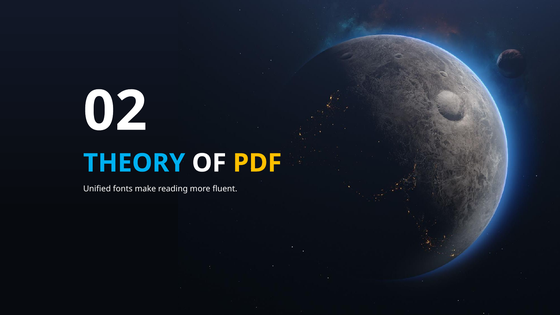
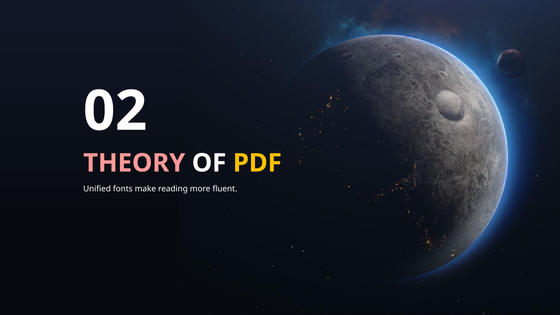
THEORY colour: light blue -> pink
